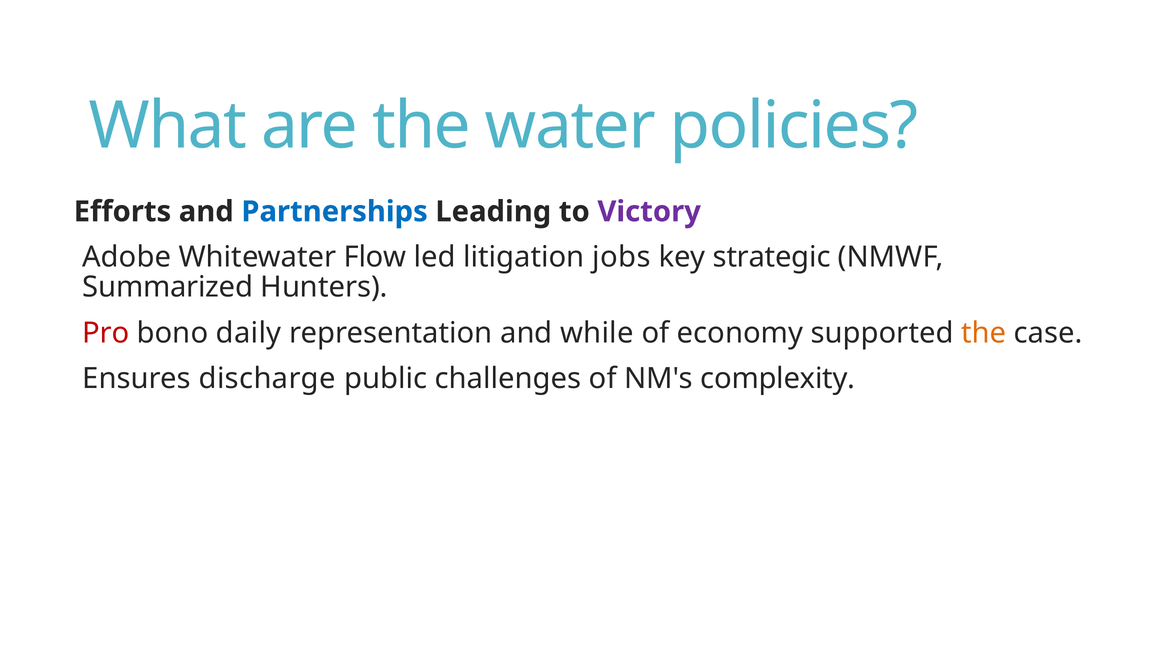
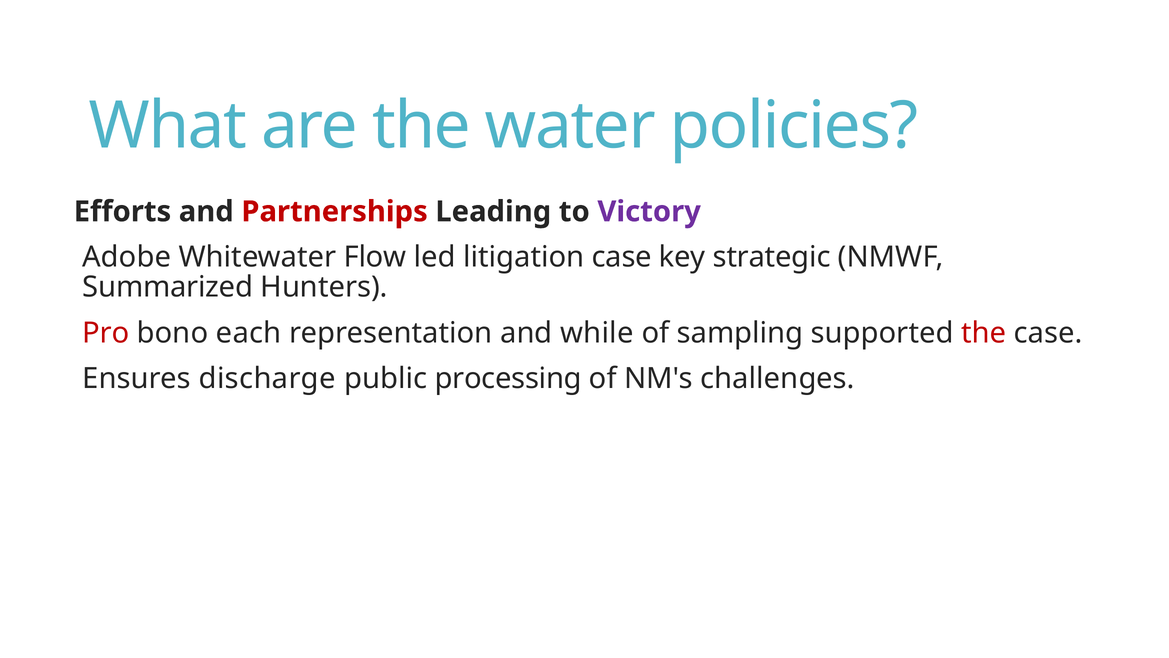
Partnerships colour: blue -> red
litigation jobs: jobs -> case
daily: daily -> each
economy: economy -> sampling
the at (984, 333) colour: orange -> red
challenges: challenges -> processing
complexity: complexity -> challenges
